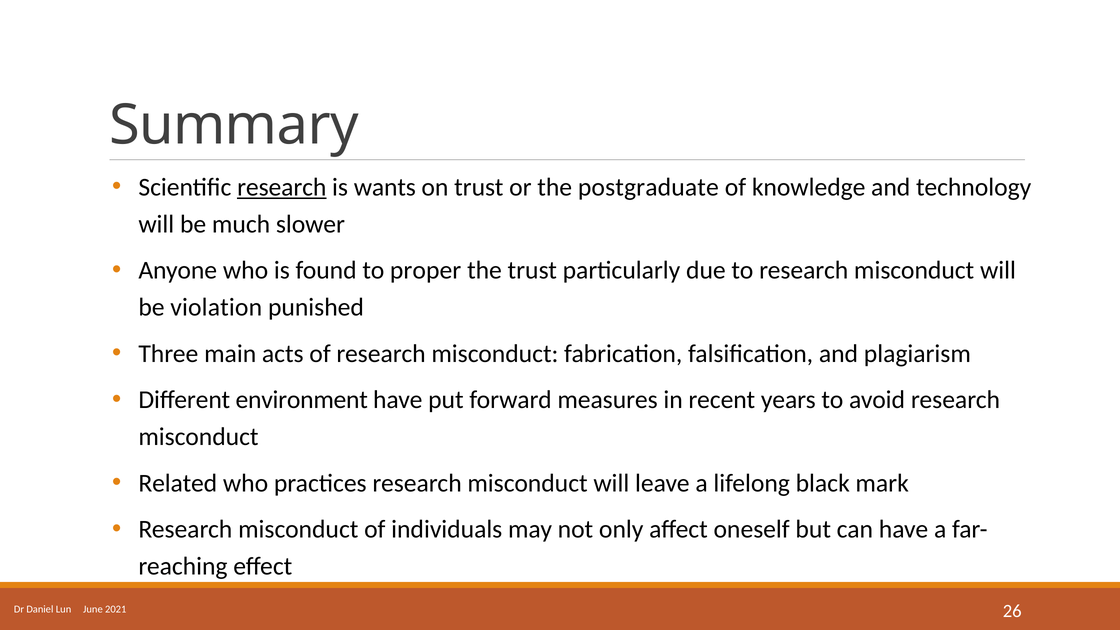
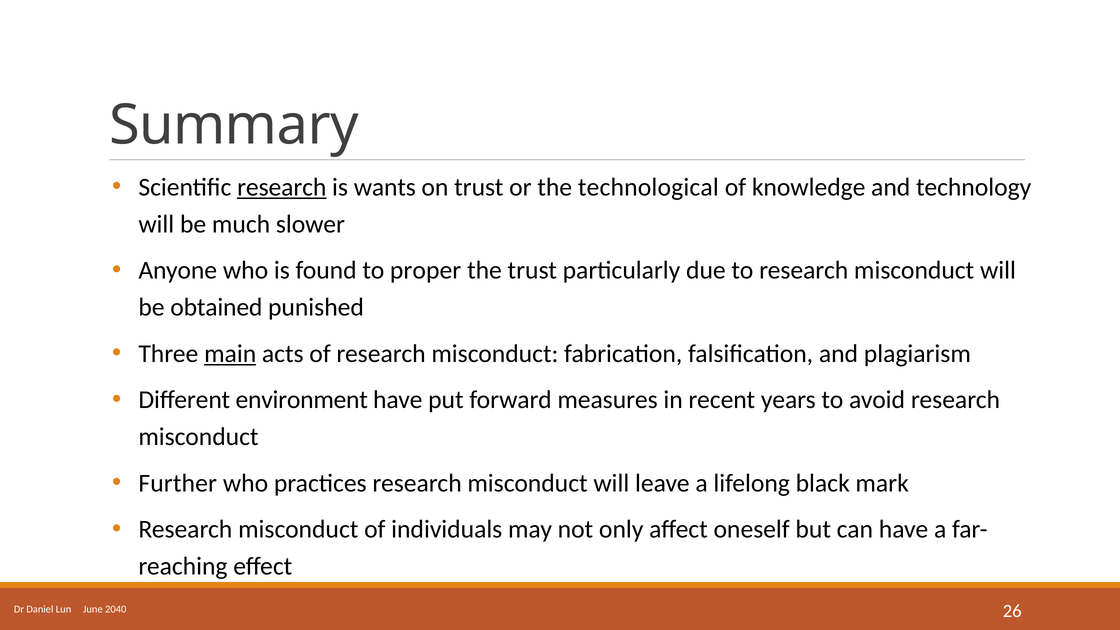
postgraduate: postgraduate -> technological
violation: violation -> obtained
main underline: none -> present
Related: Related -> Further
2021: 2021 -> 2040
